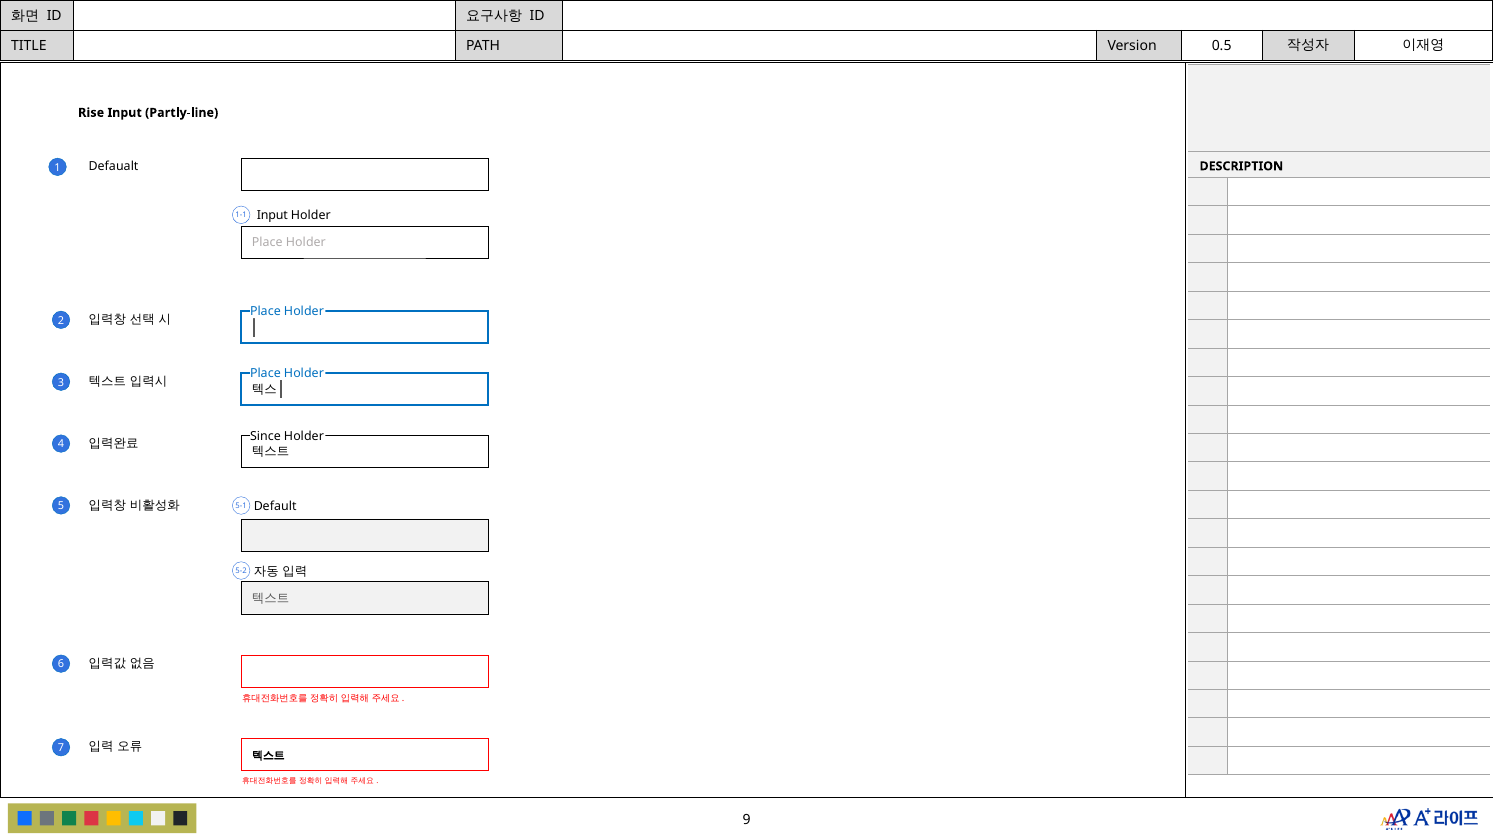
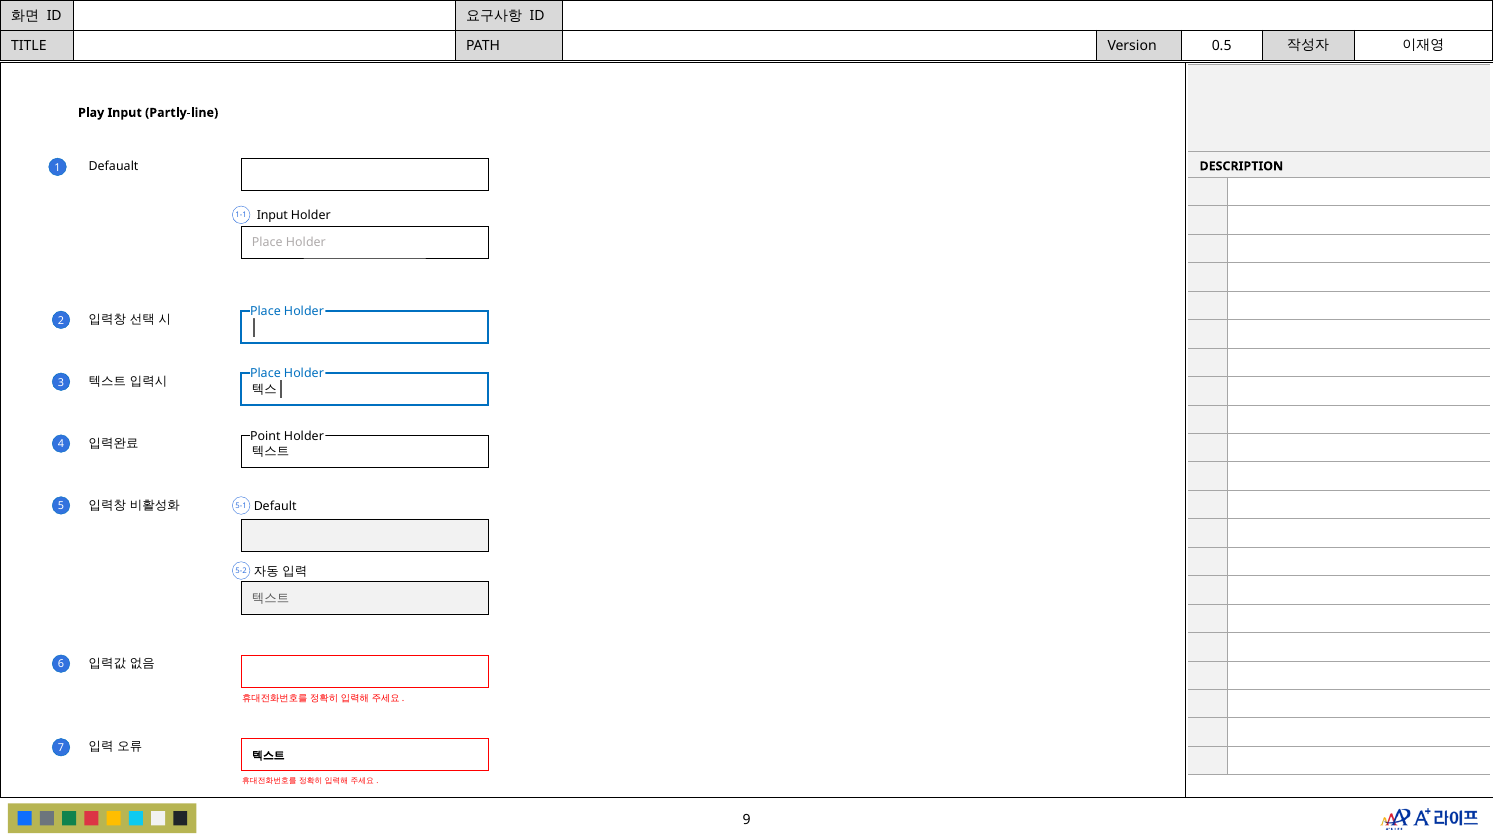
Rise: Rise -> Play
Since: Since -> Point
